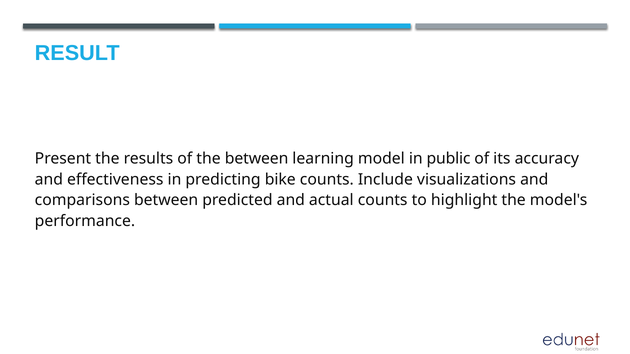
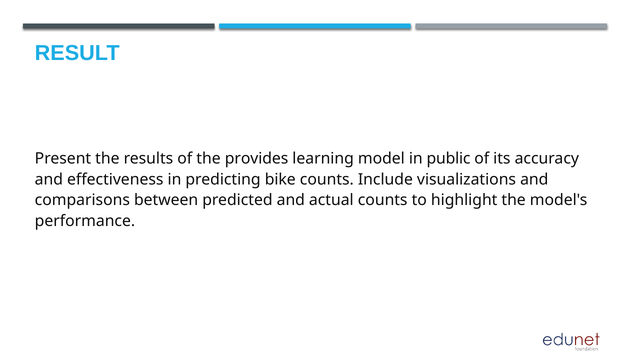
the between: between -> provides
